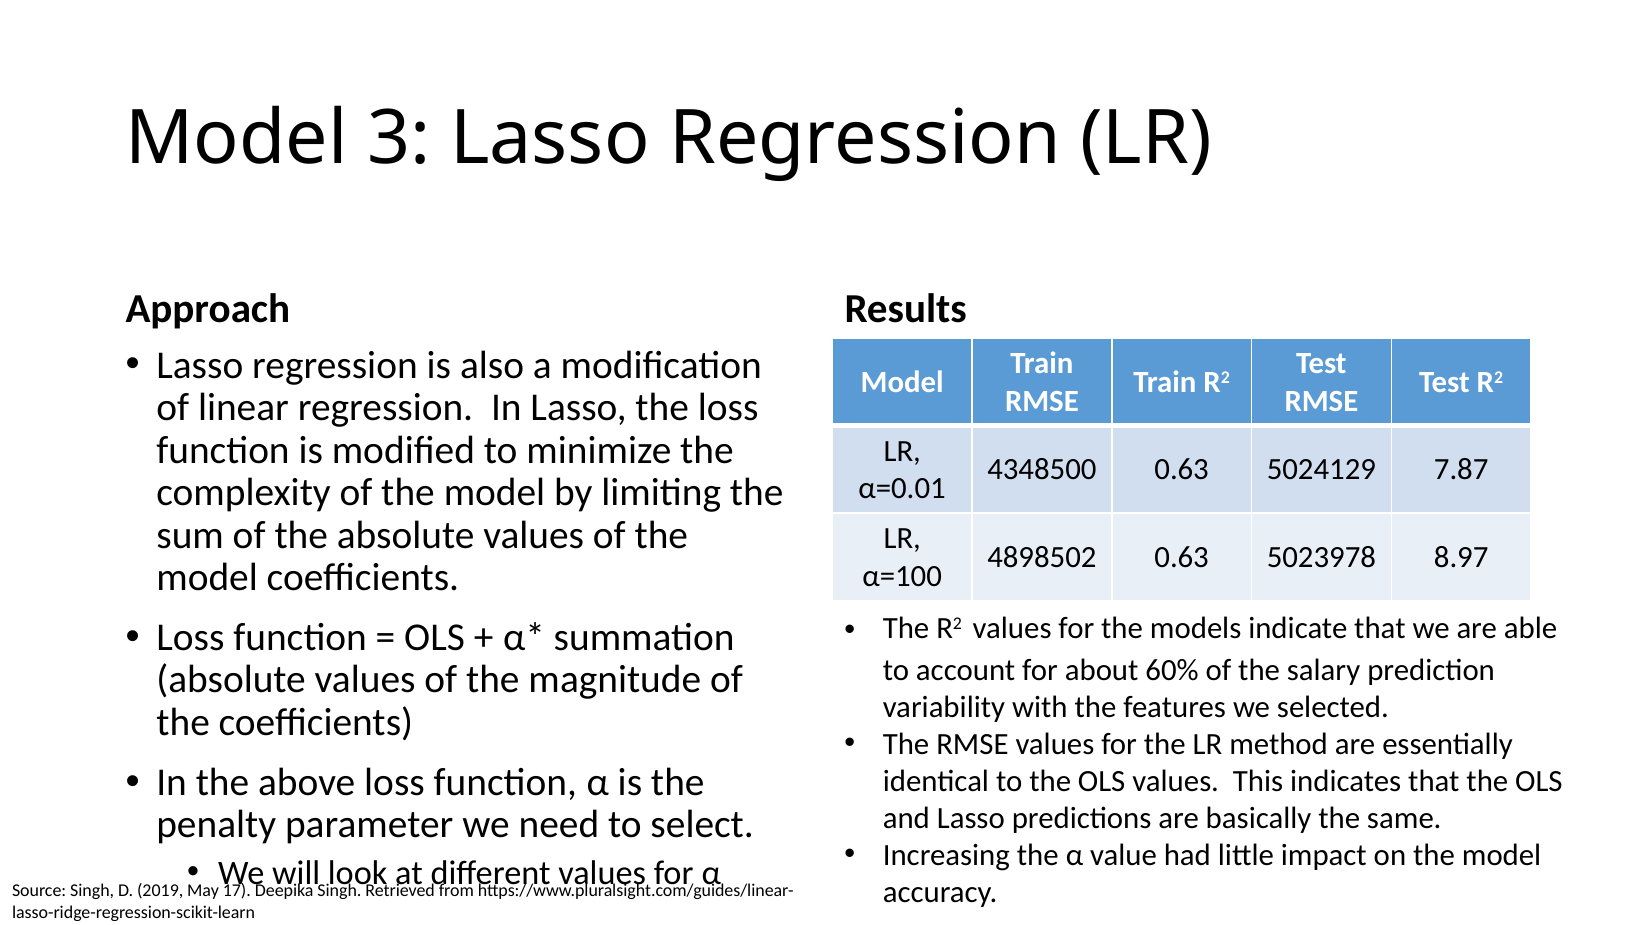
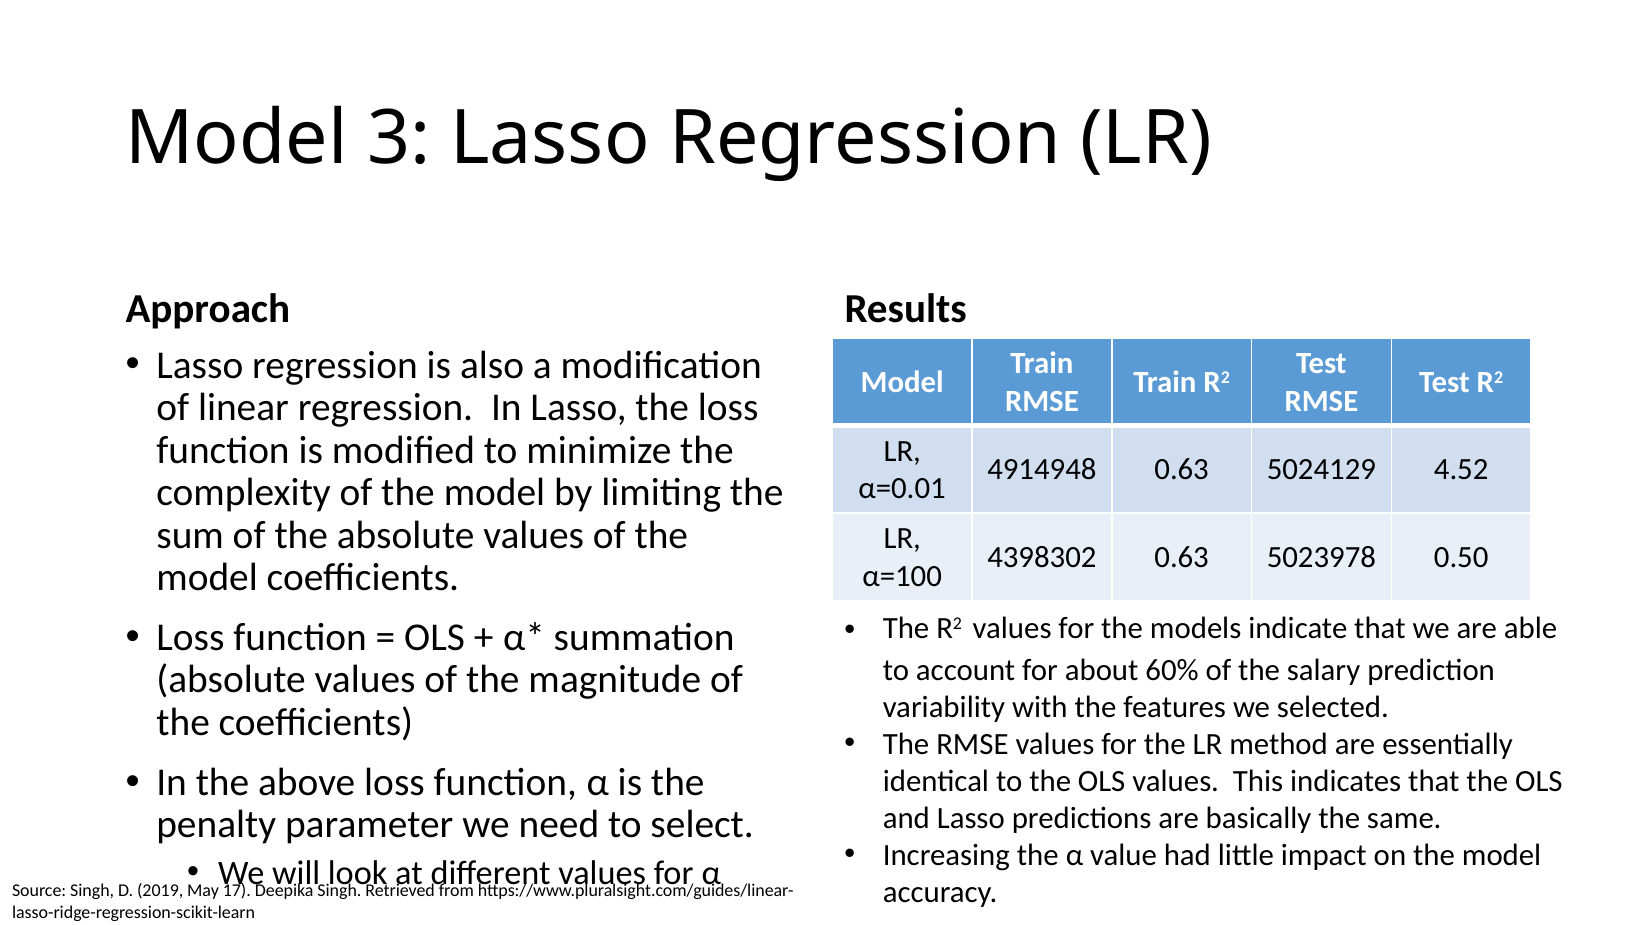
4348500: 4348500 -> 4914948
7.87: 7.87 -> 4.52
4898502: 4898502 -> 4398302
8.97: 8.97 -> 0.50
